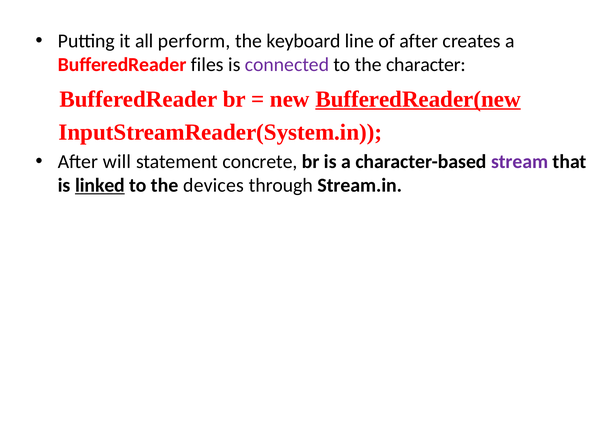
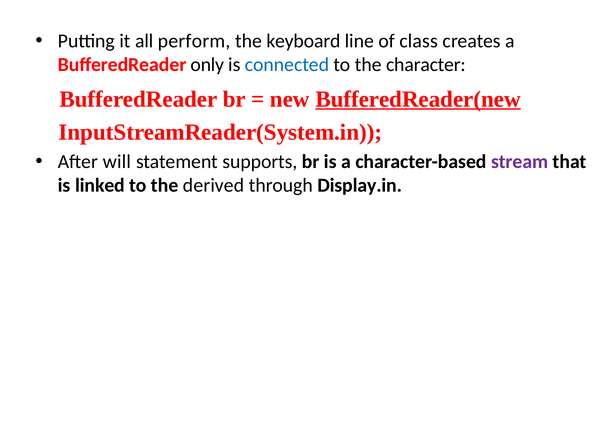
of after: after -> class
files: files -> only
connected colour: purple -> blue
concrete: concrete -> supports
linked underline: present -> none
devices: devices -> derived
Stream.in: Stream.in -> Display.in
